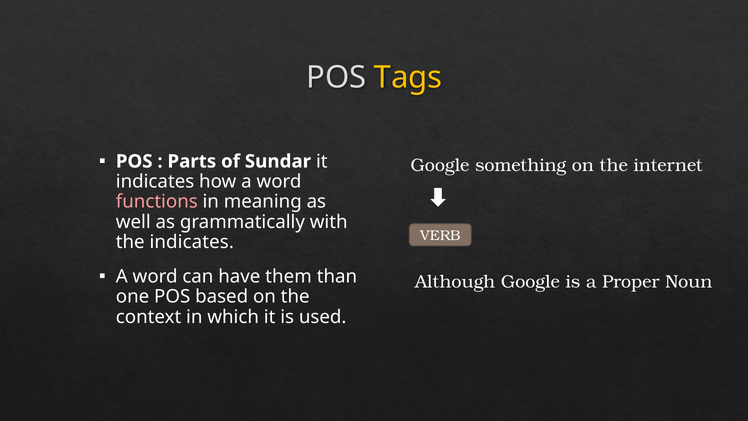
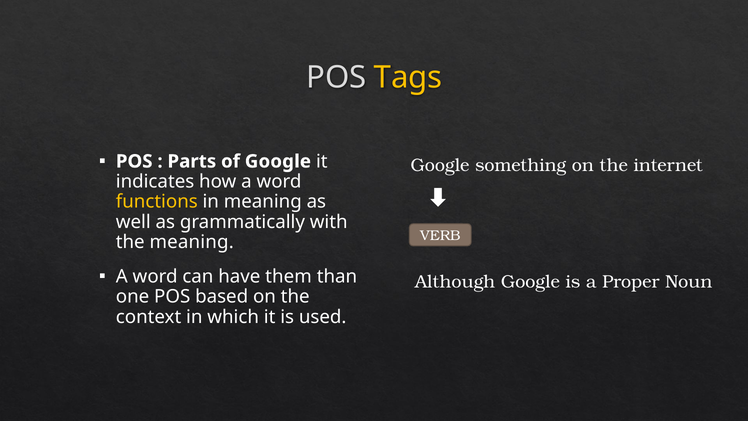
of Sundar: Sundar -> Google
functions colour: pink -> yellow
the indicates: indicates -> meaning
